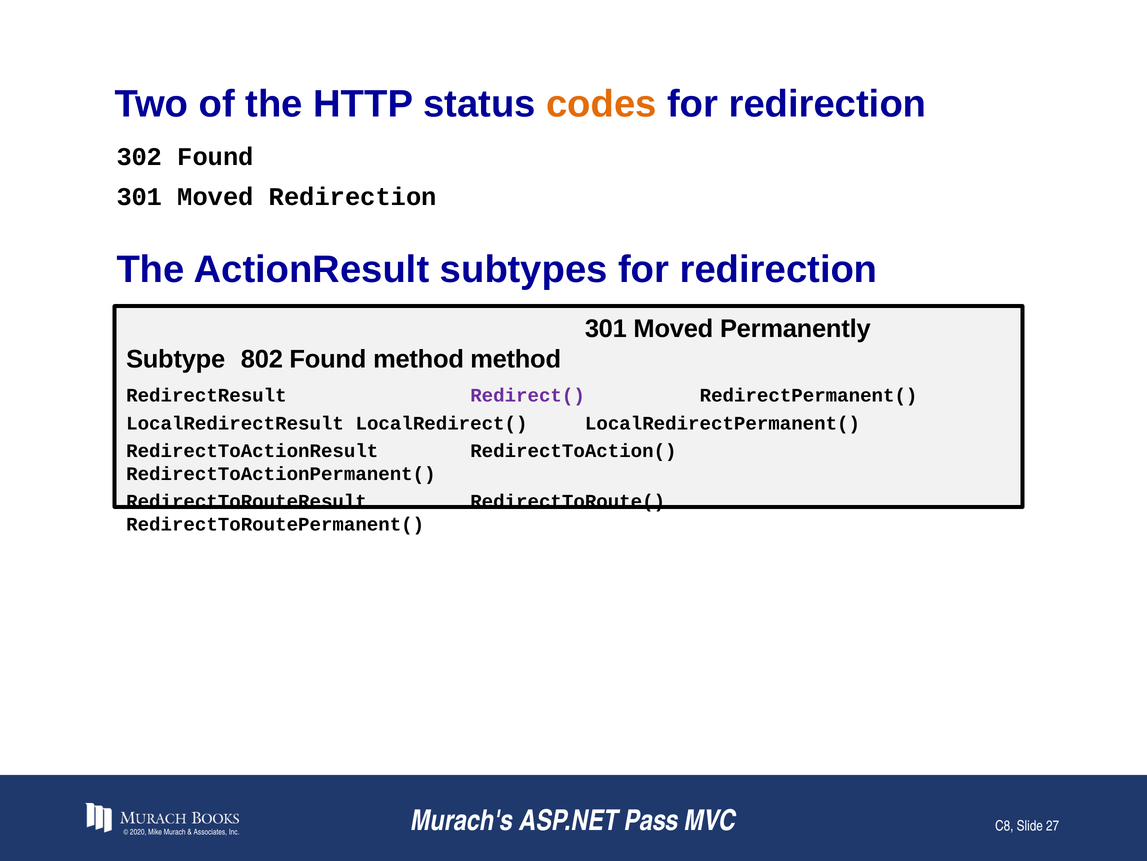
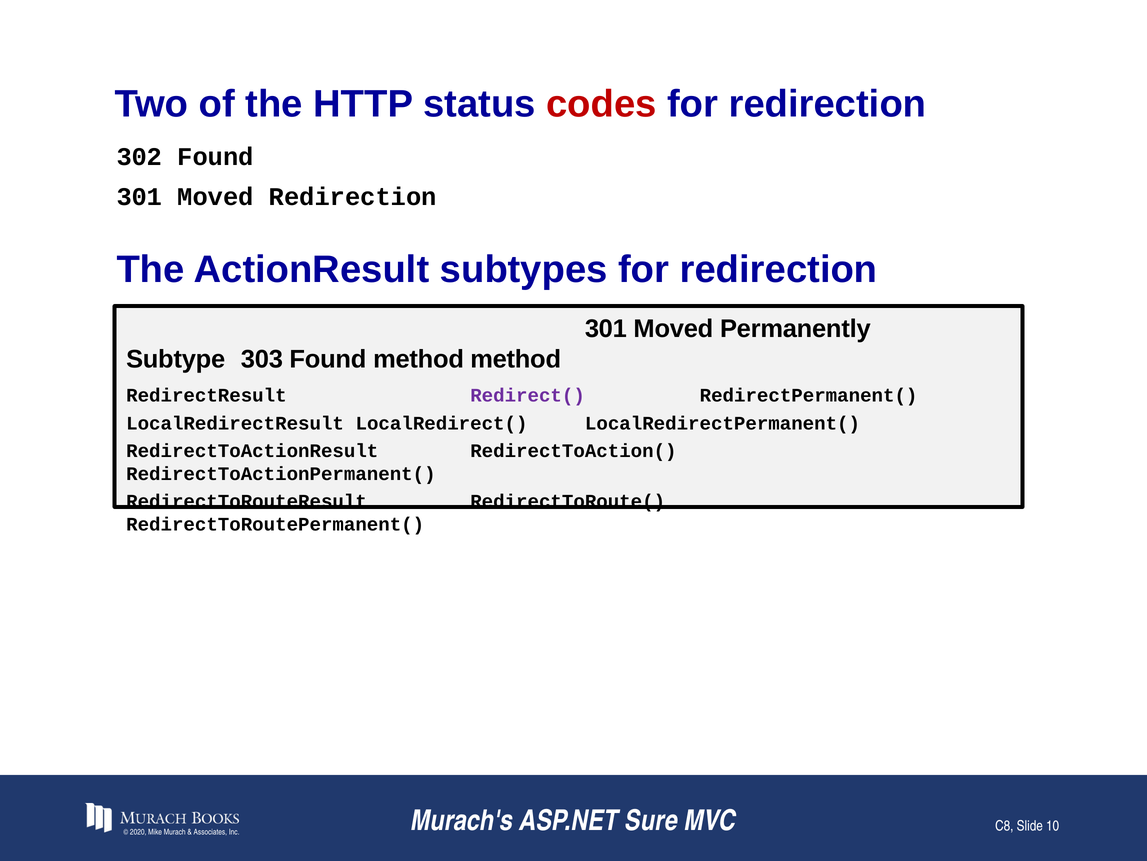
codes colour: orange -> red
802: 802 -> 303
Pass: Pass -> Sure
27: 27 -> 10
